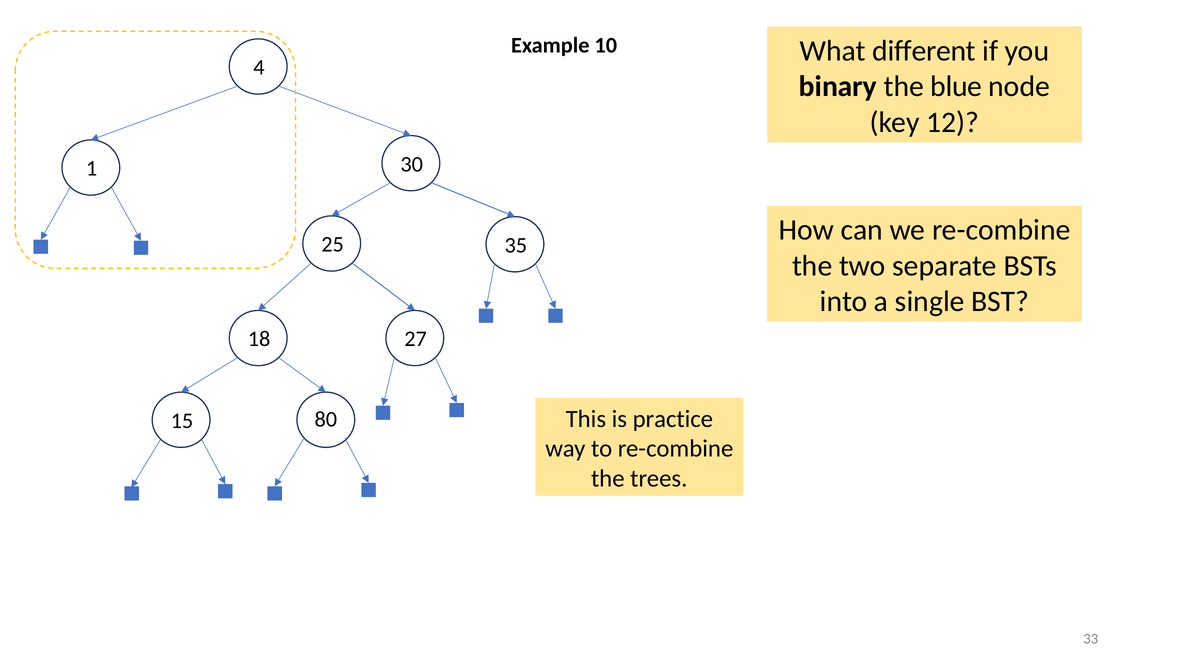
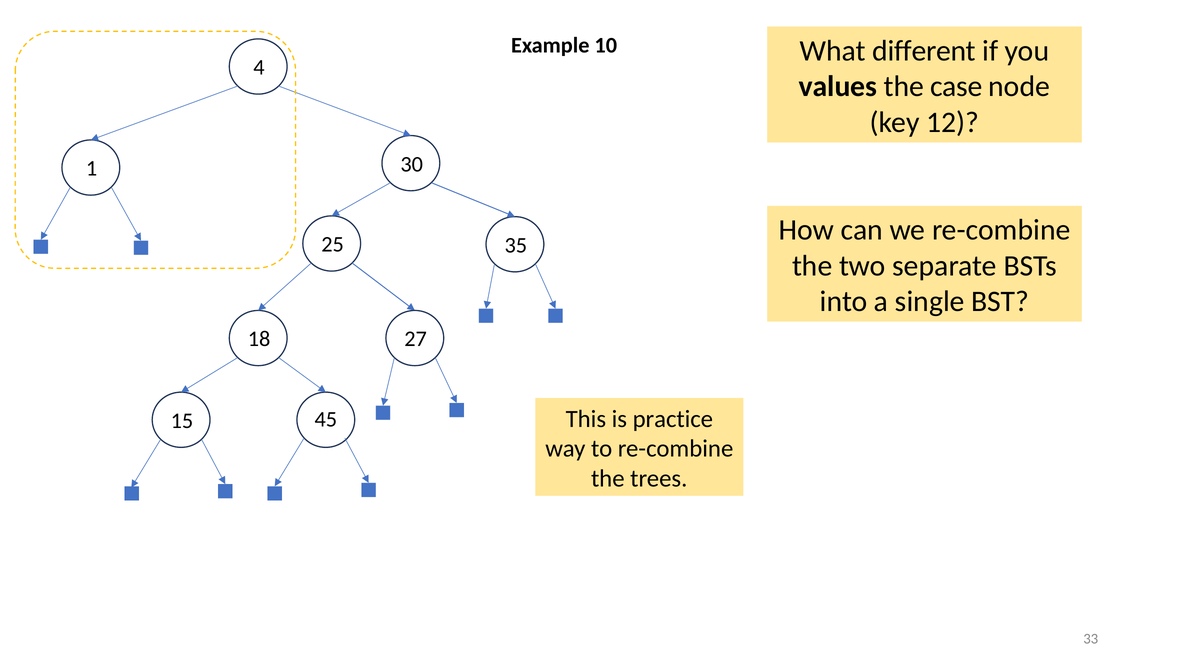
binary: binary -> values
blue: blue -> case
80: 80 -> 45
